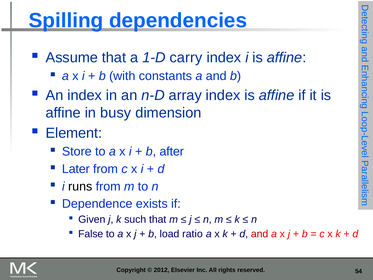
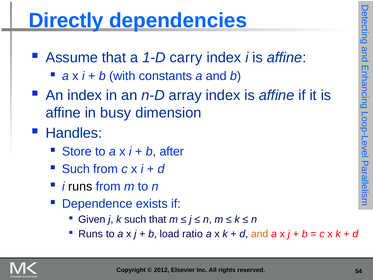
Spilling: Spilling -> Directly
Element: Element -> Handles
Later at (76, 169): Later -> Such
False at (91, 234): False -> Runs
and at (260, 234) colour: red -> orange
